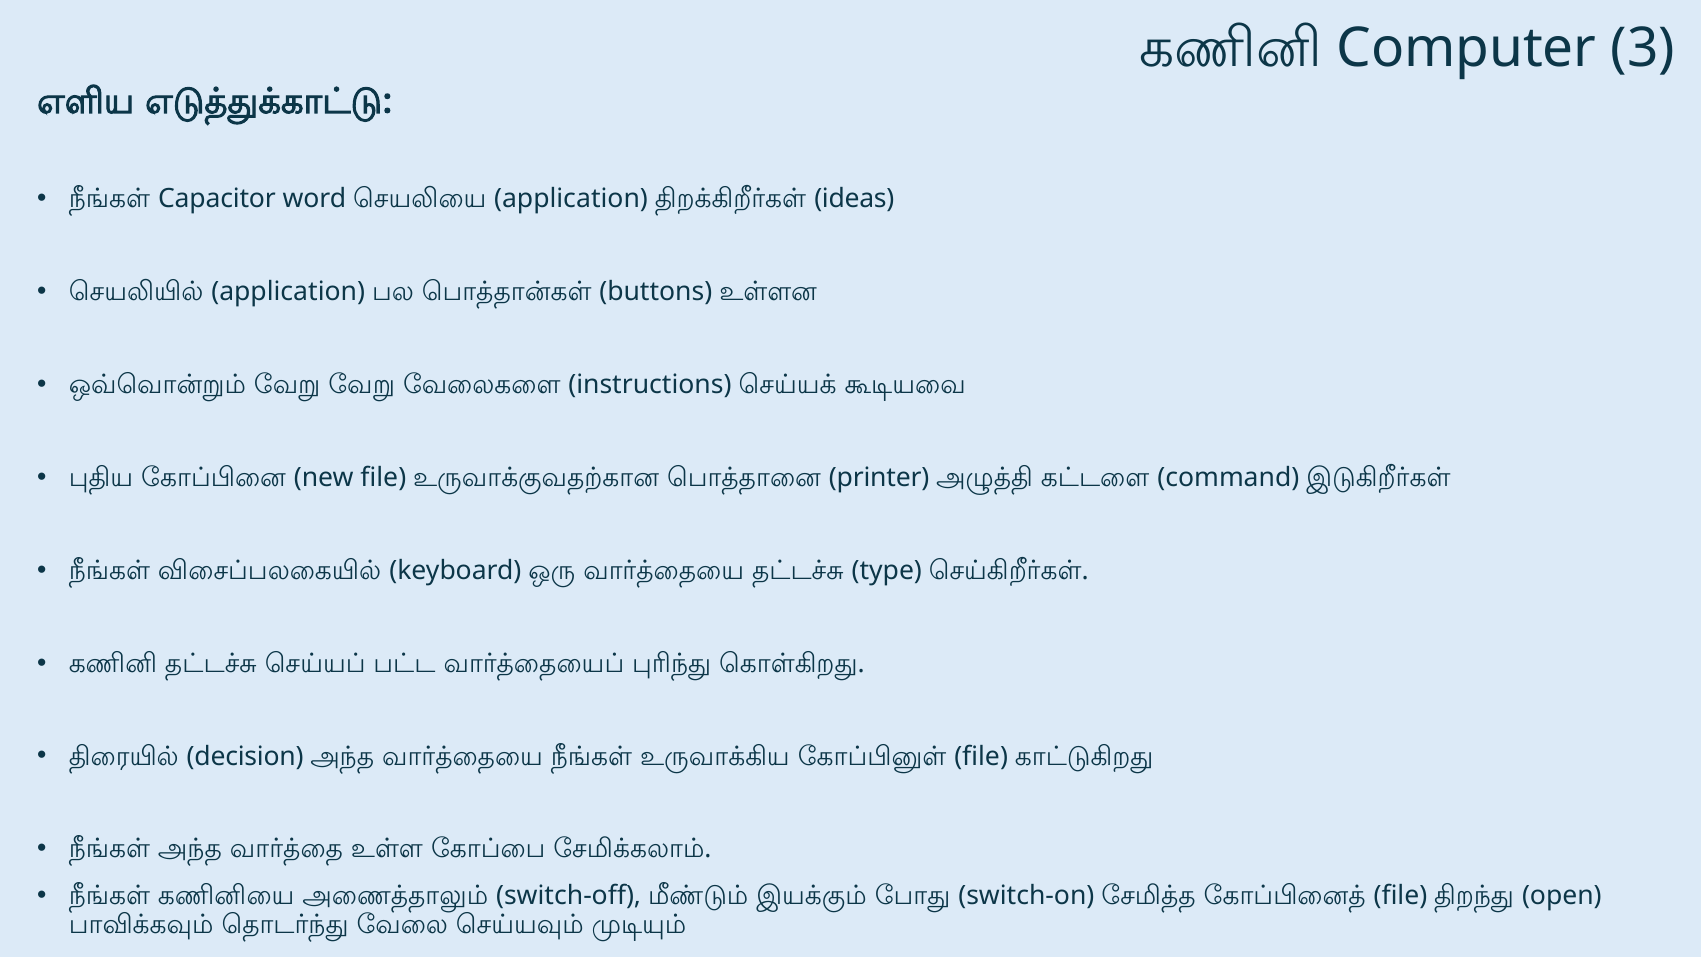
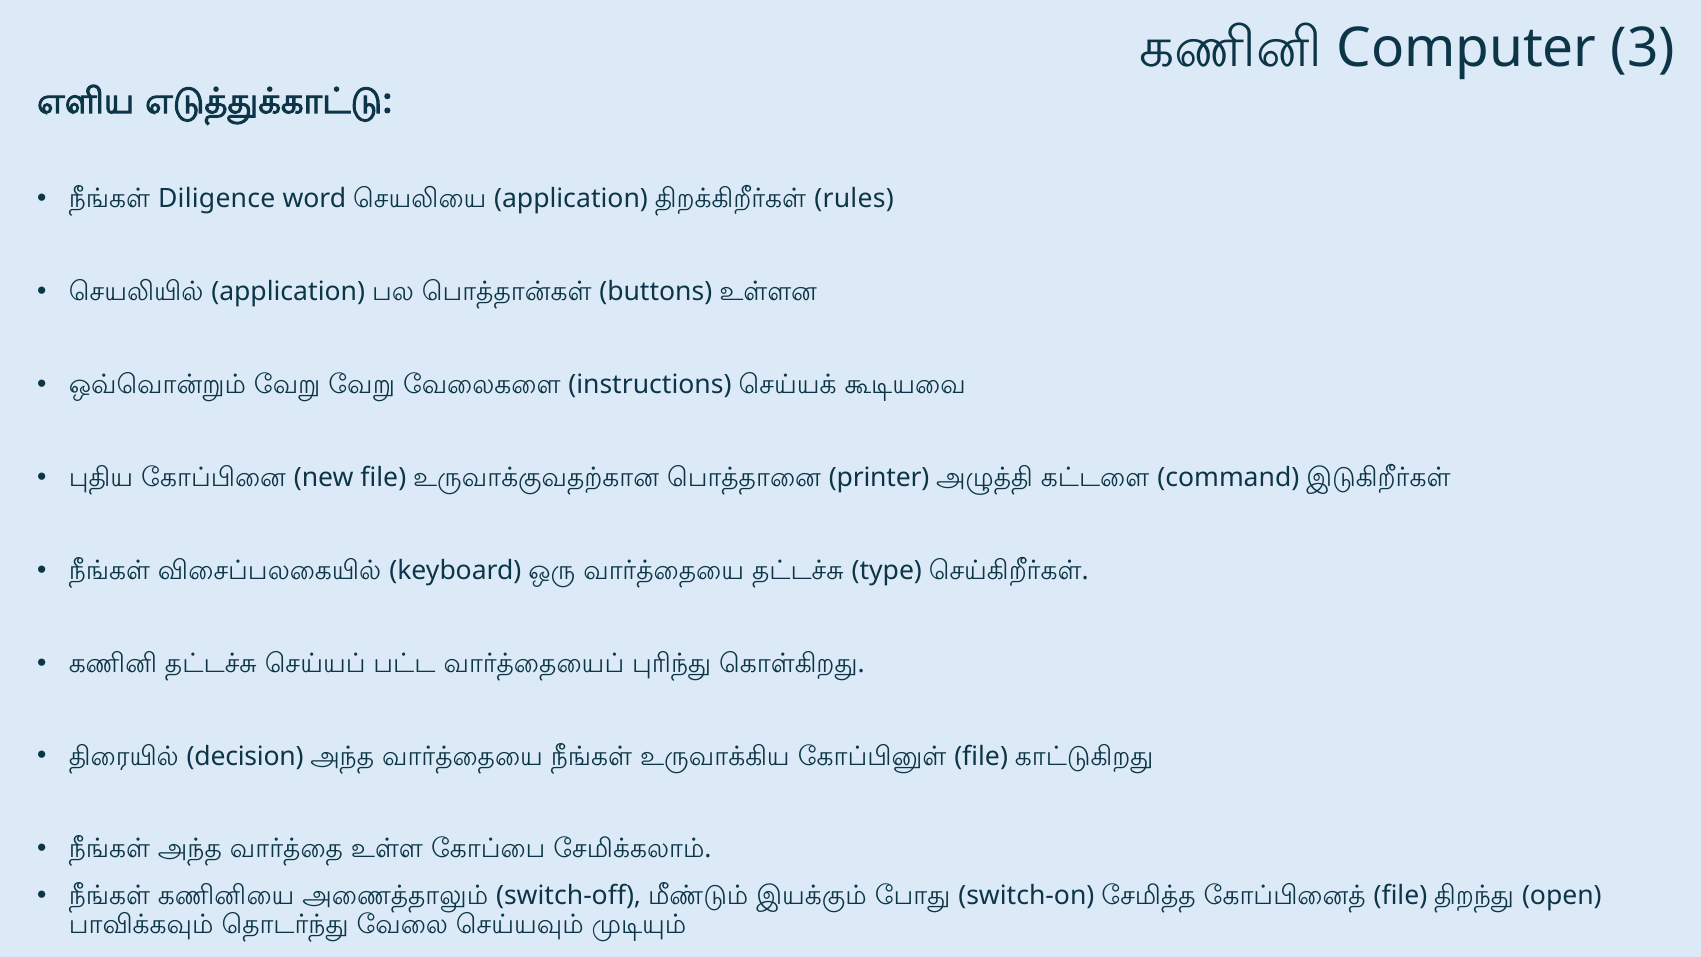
Capacitor: Capacitor -> Diligence
ideas: ideas -> rules
